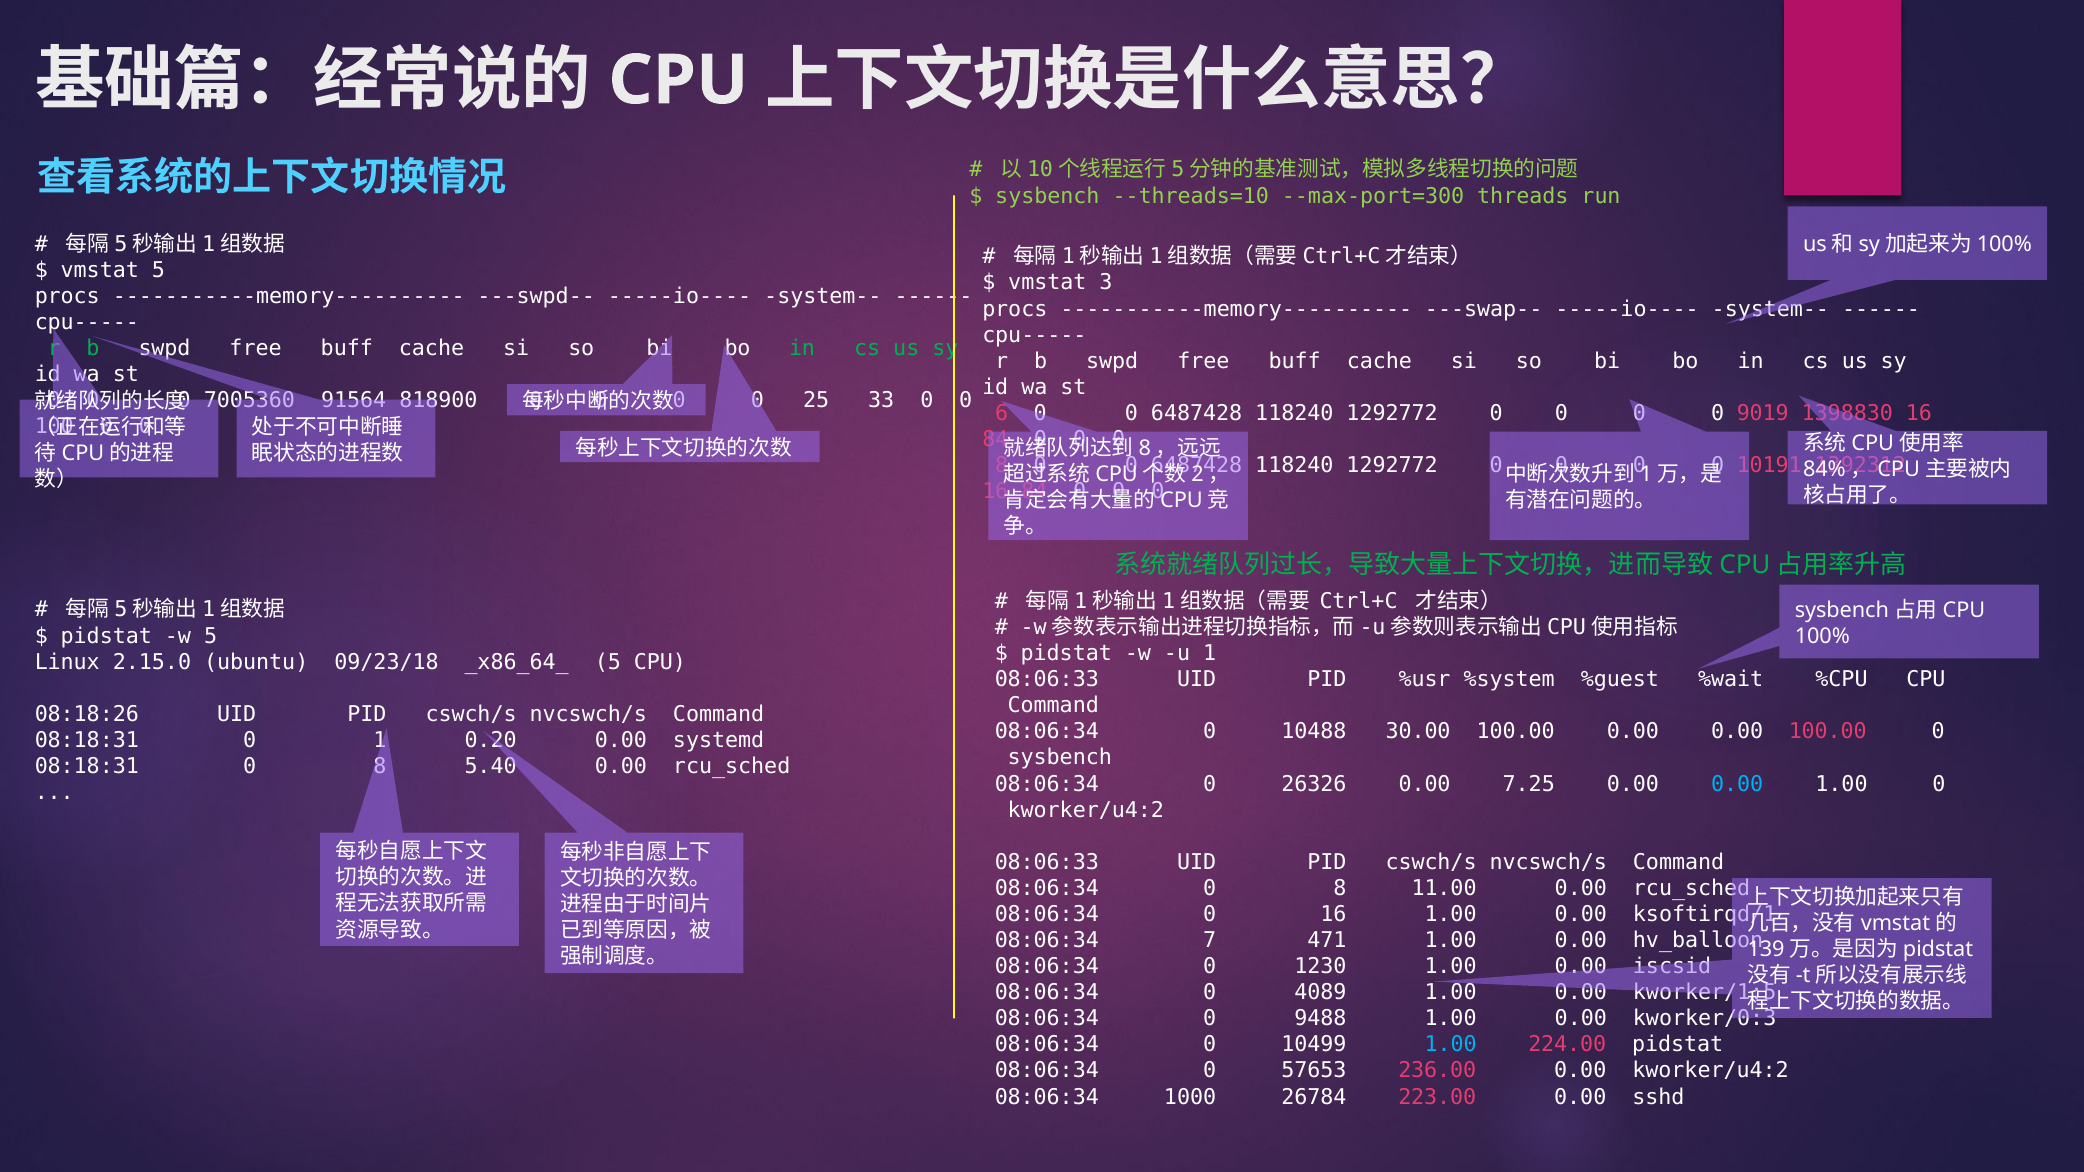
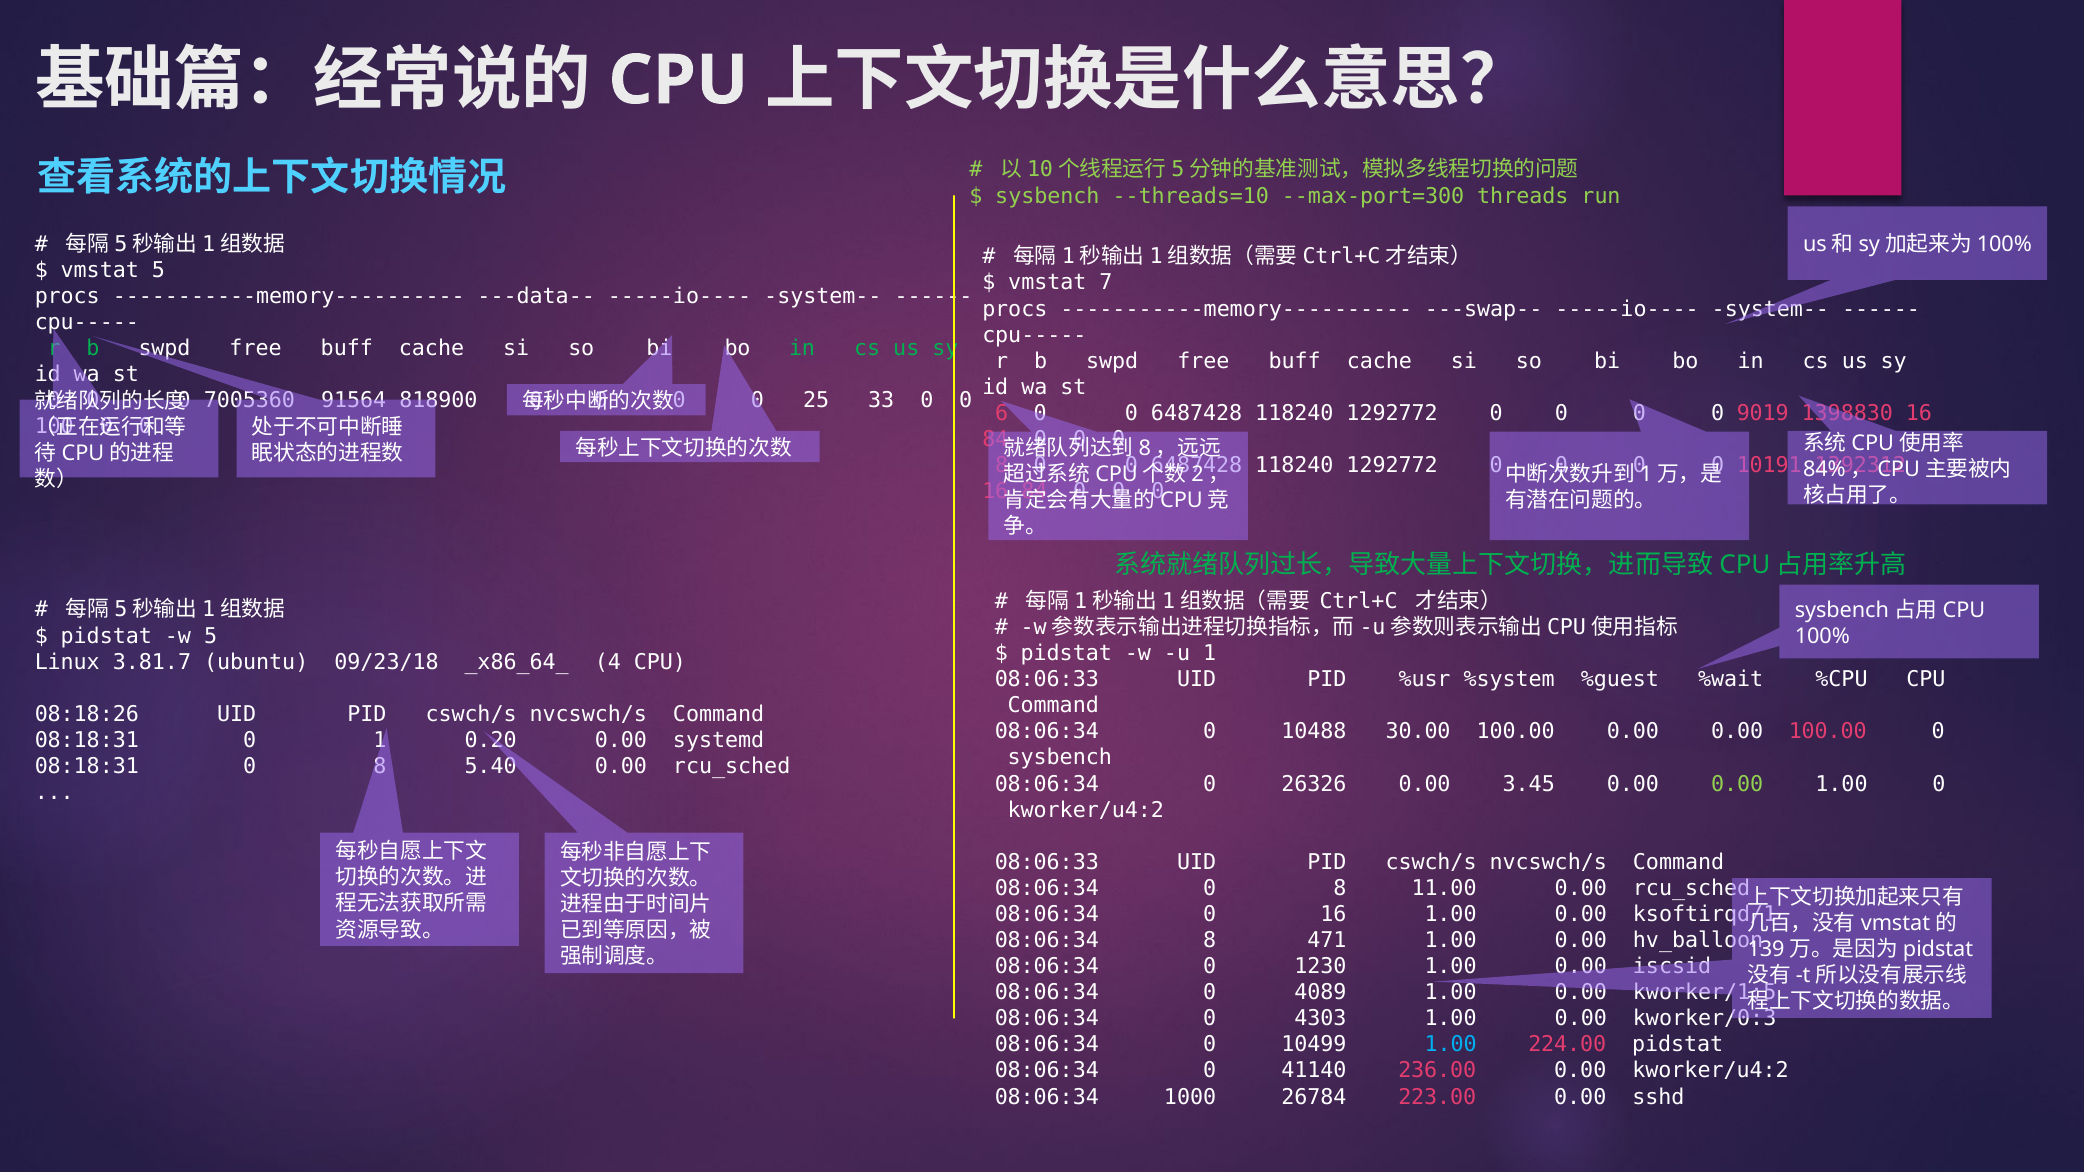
3: 3 -> 7
---swpd--: ---swpd-- -> ---data--
2.15.0: 2.15.0 -> 3.81.7
_x86_64_ 5: 5 -> 4
7.25: 7.25 -> 3.45
0.00 at (1737, 784) colour: light blue -> light green
08:06:34 7: 7 -> 8
9488: 9488 -> 4303
57653: 57653 -> 41140
